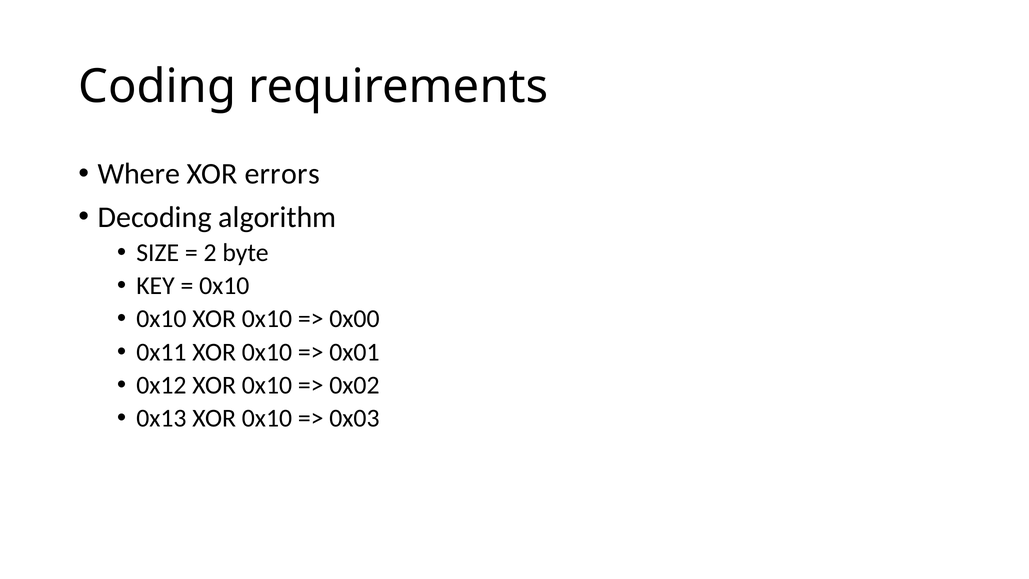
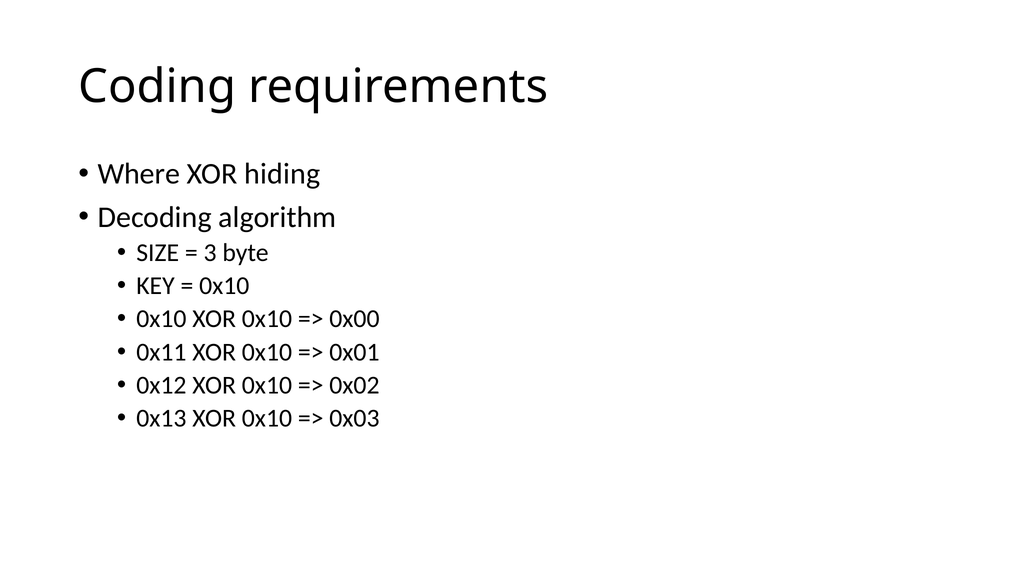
errors: errors -> hiding
2: 2 -> 3
